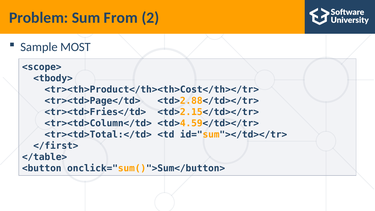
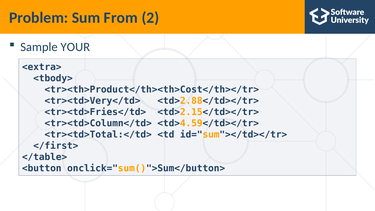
MOST: MOST -> YOUR
<scope>: <scope> -> <extra>
<tr><td>Page</td>: <tr><td>Page</td> -> <tr><td>Very</td>
